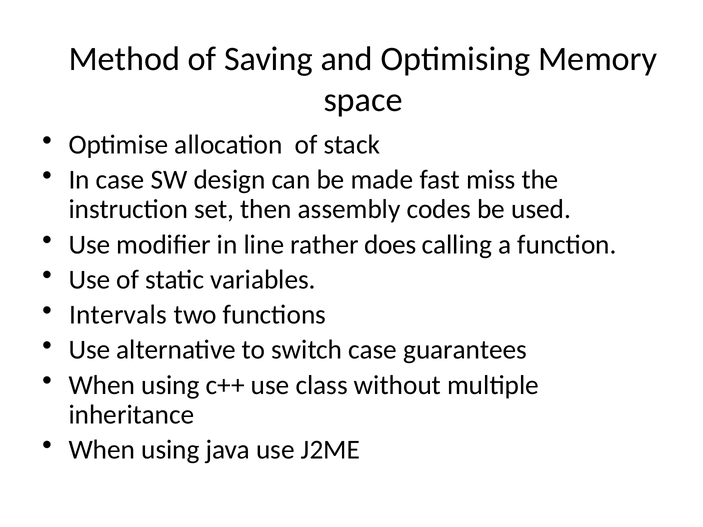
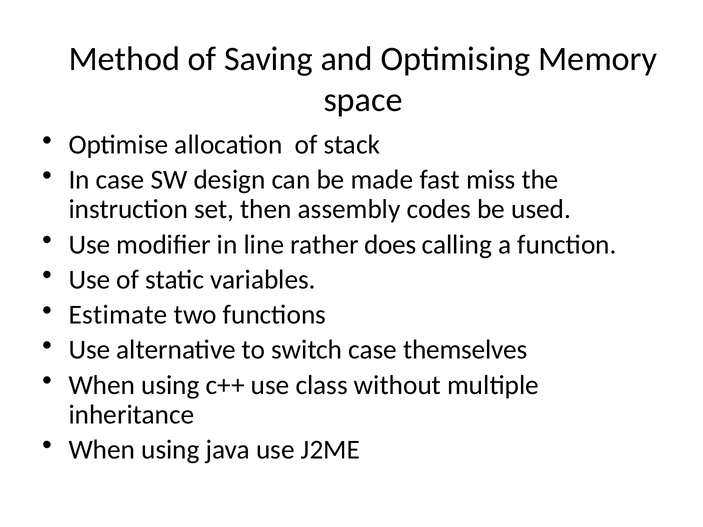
Intervals: Intervals -> Estimate
guarantees: guarantees -> themselves
